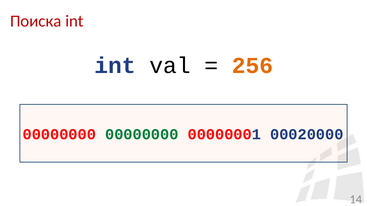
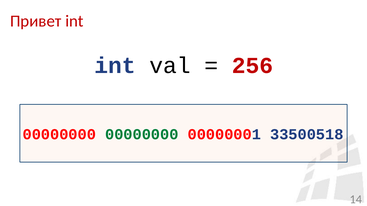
Поиска: Поиска -> Привет
256 colour: orange -> red
00020000: 00020000 -> 33500518
